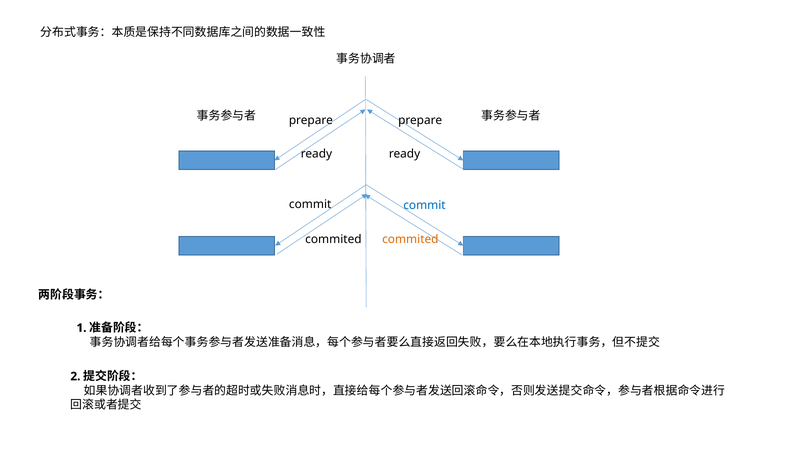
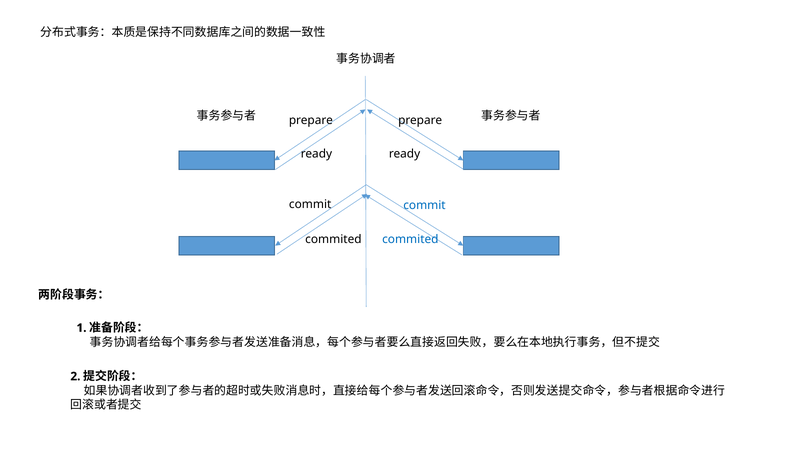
commited at (410, 239) colour: orange -> blue
